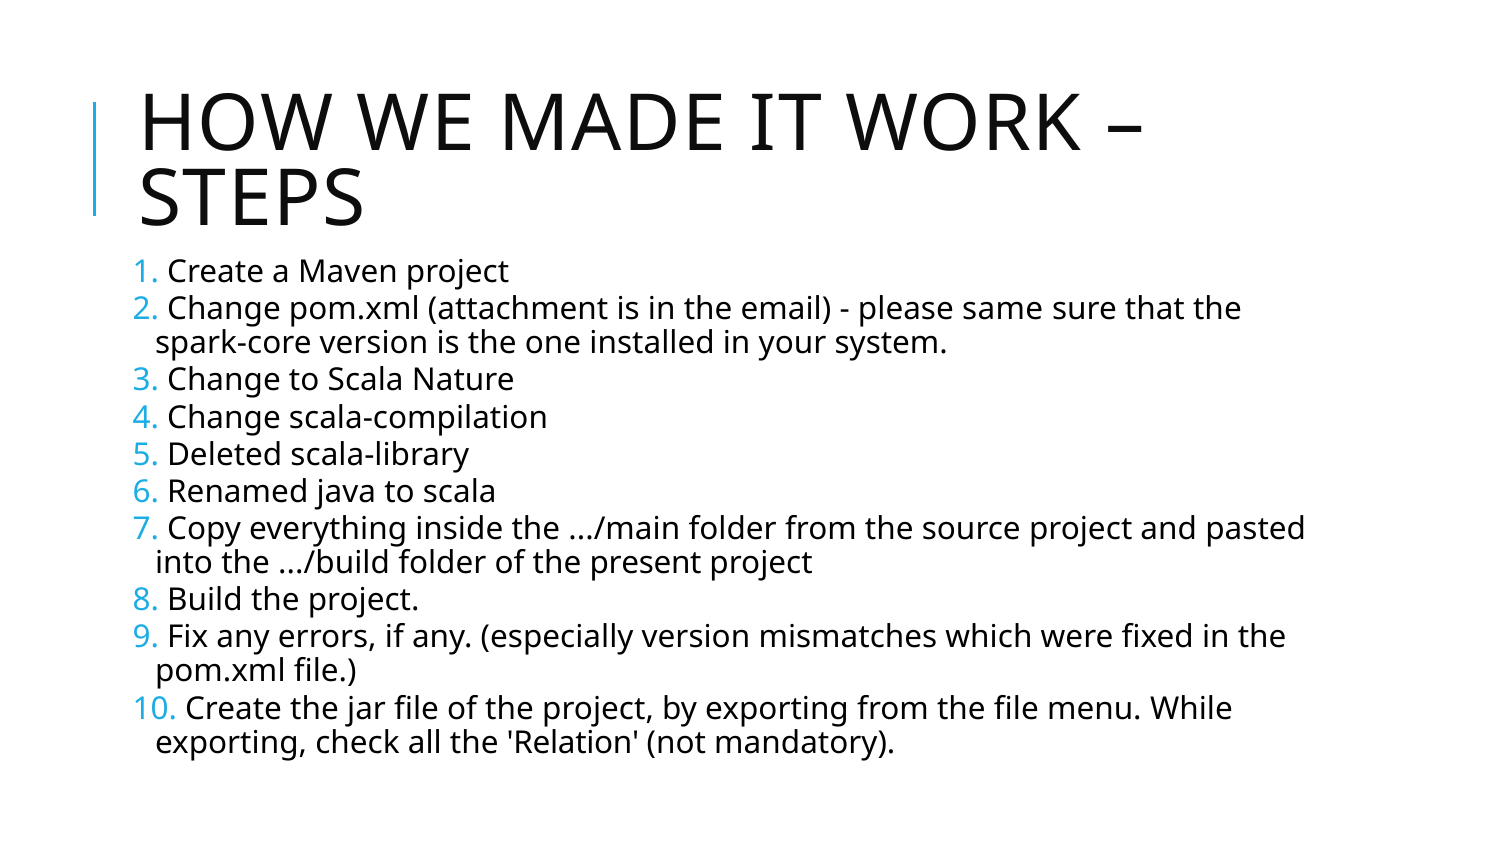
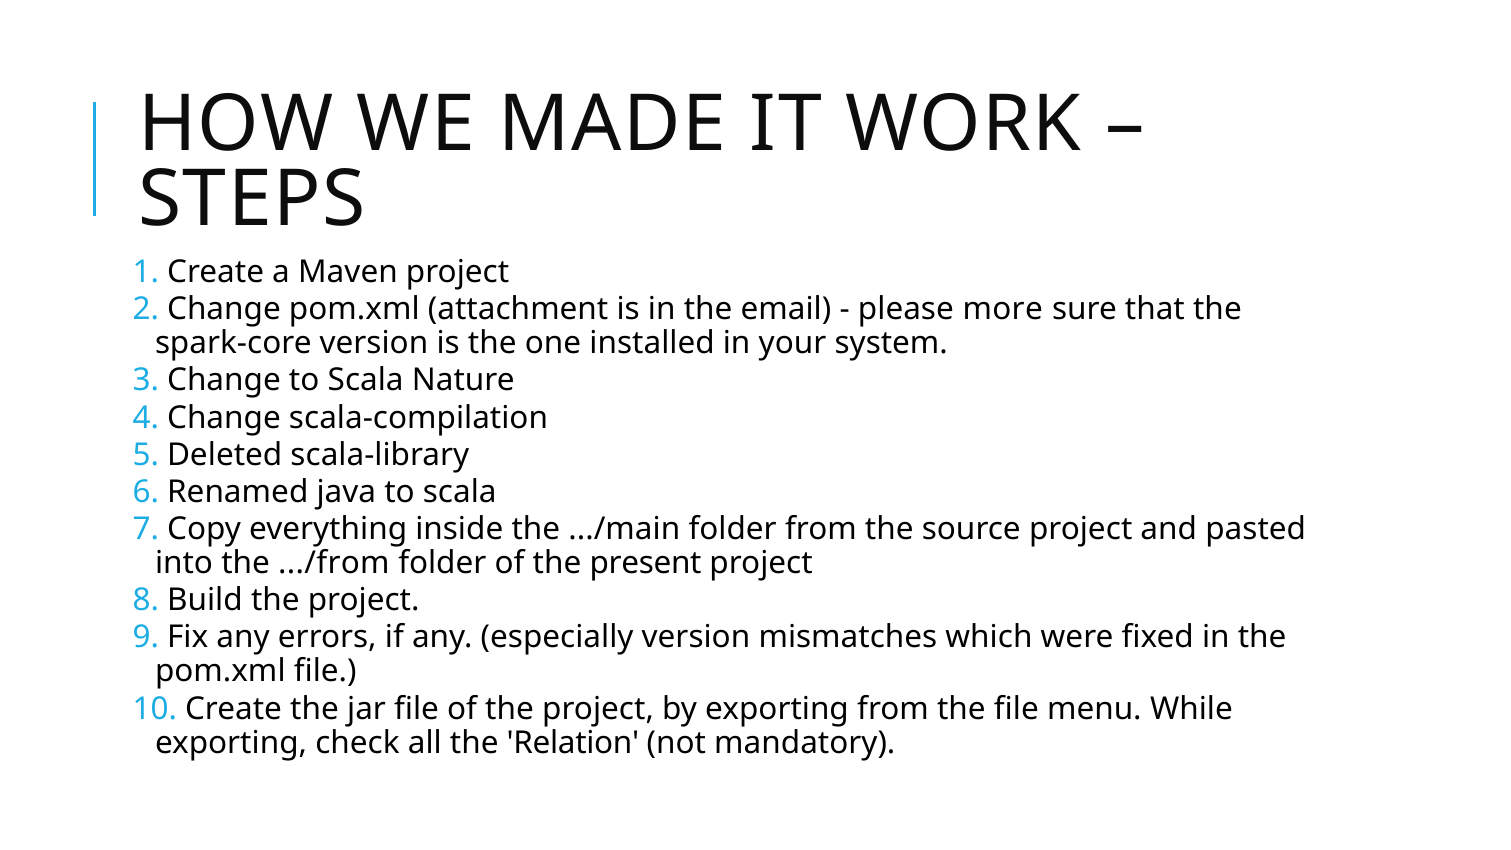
same: same -> more
.../build: .../build -> .../from
